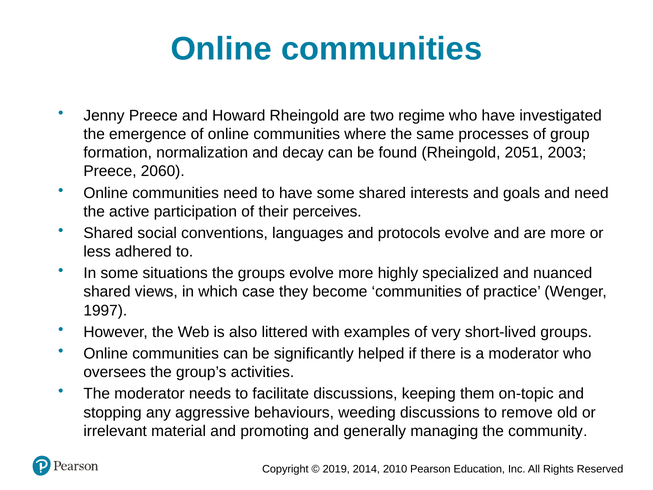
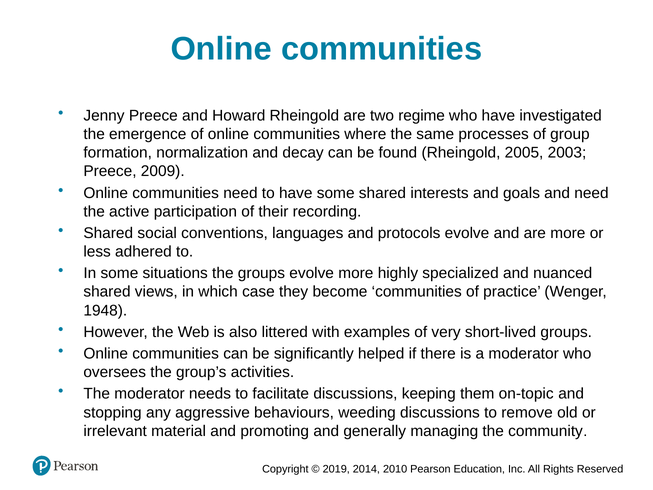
2051: 2051 -> 2005
2060: 2060 -> 2009
perceives: perceives -> recording
1997: 1997 -> 1948
